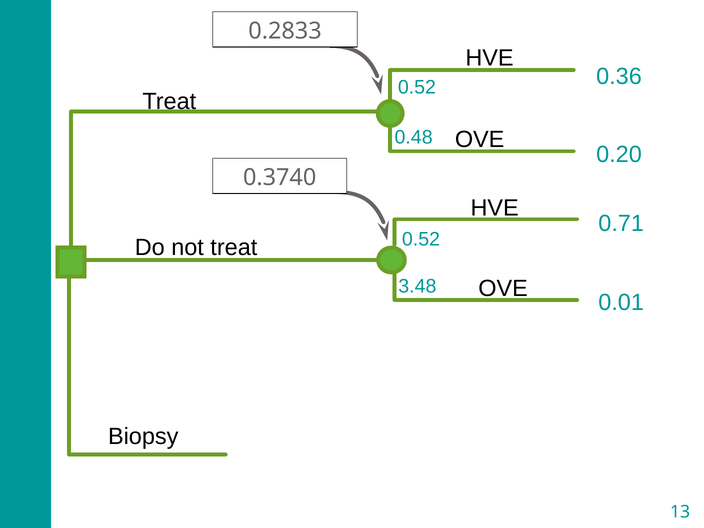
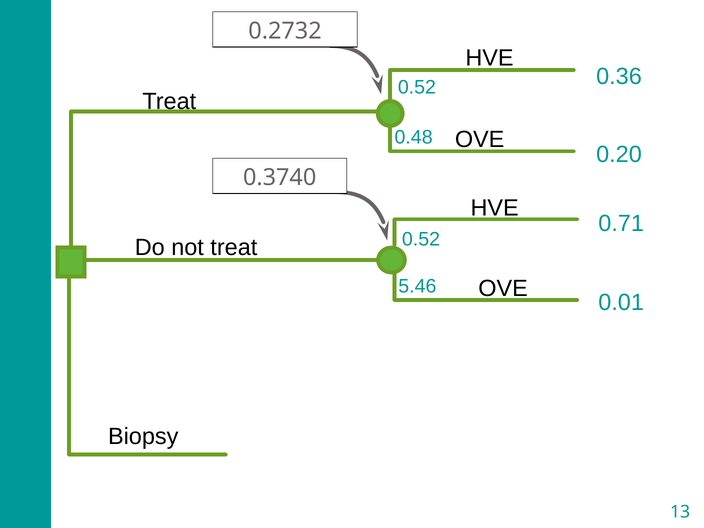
0.2833: 0.2833 -> 0.2732
3.48: 3.48 -> 5.46
